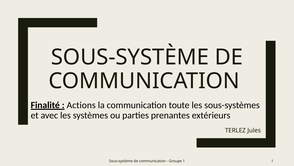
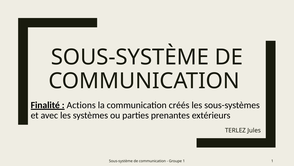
toute: toute -> créés
